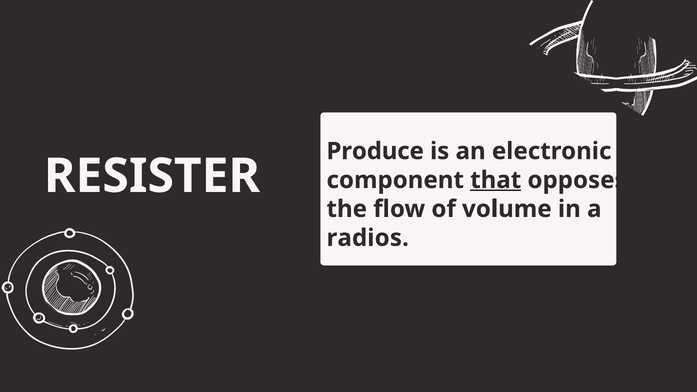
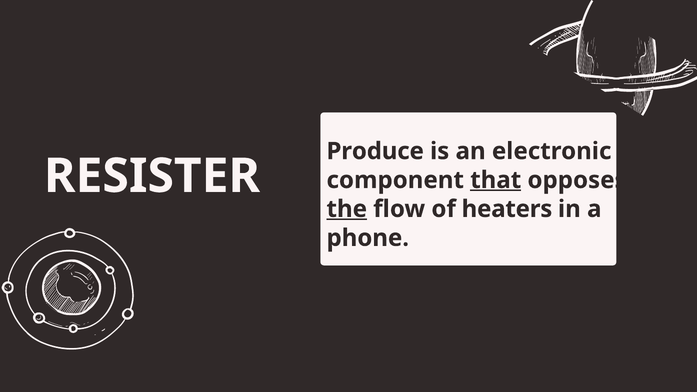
the underline: none -> present
volume: volume -> heaters
radios: radios -> phone
